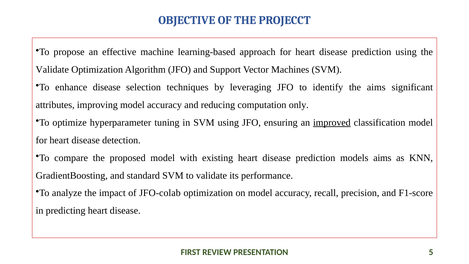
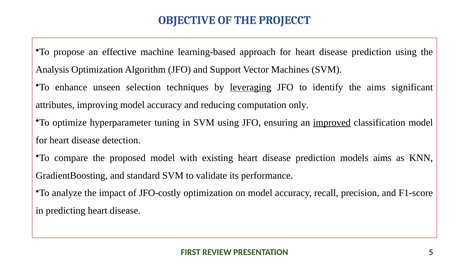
Validate at (52, 70): Validate -> Analysis
enhance disease: disease -> unseen
leveraging underline: none -> present
JFO-colab: JFO-colab -> JFO-costly
